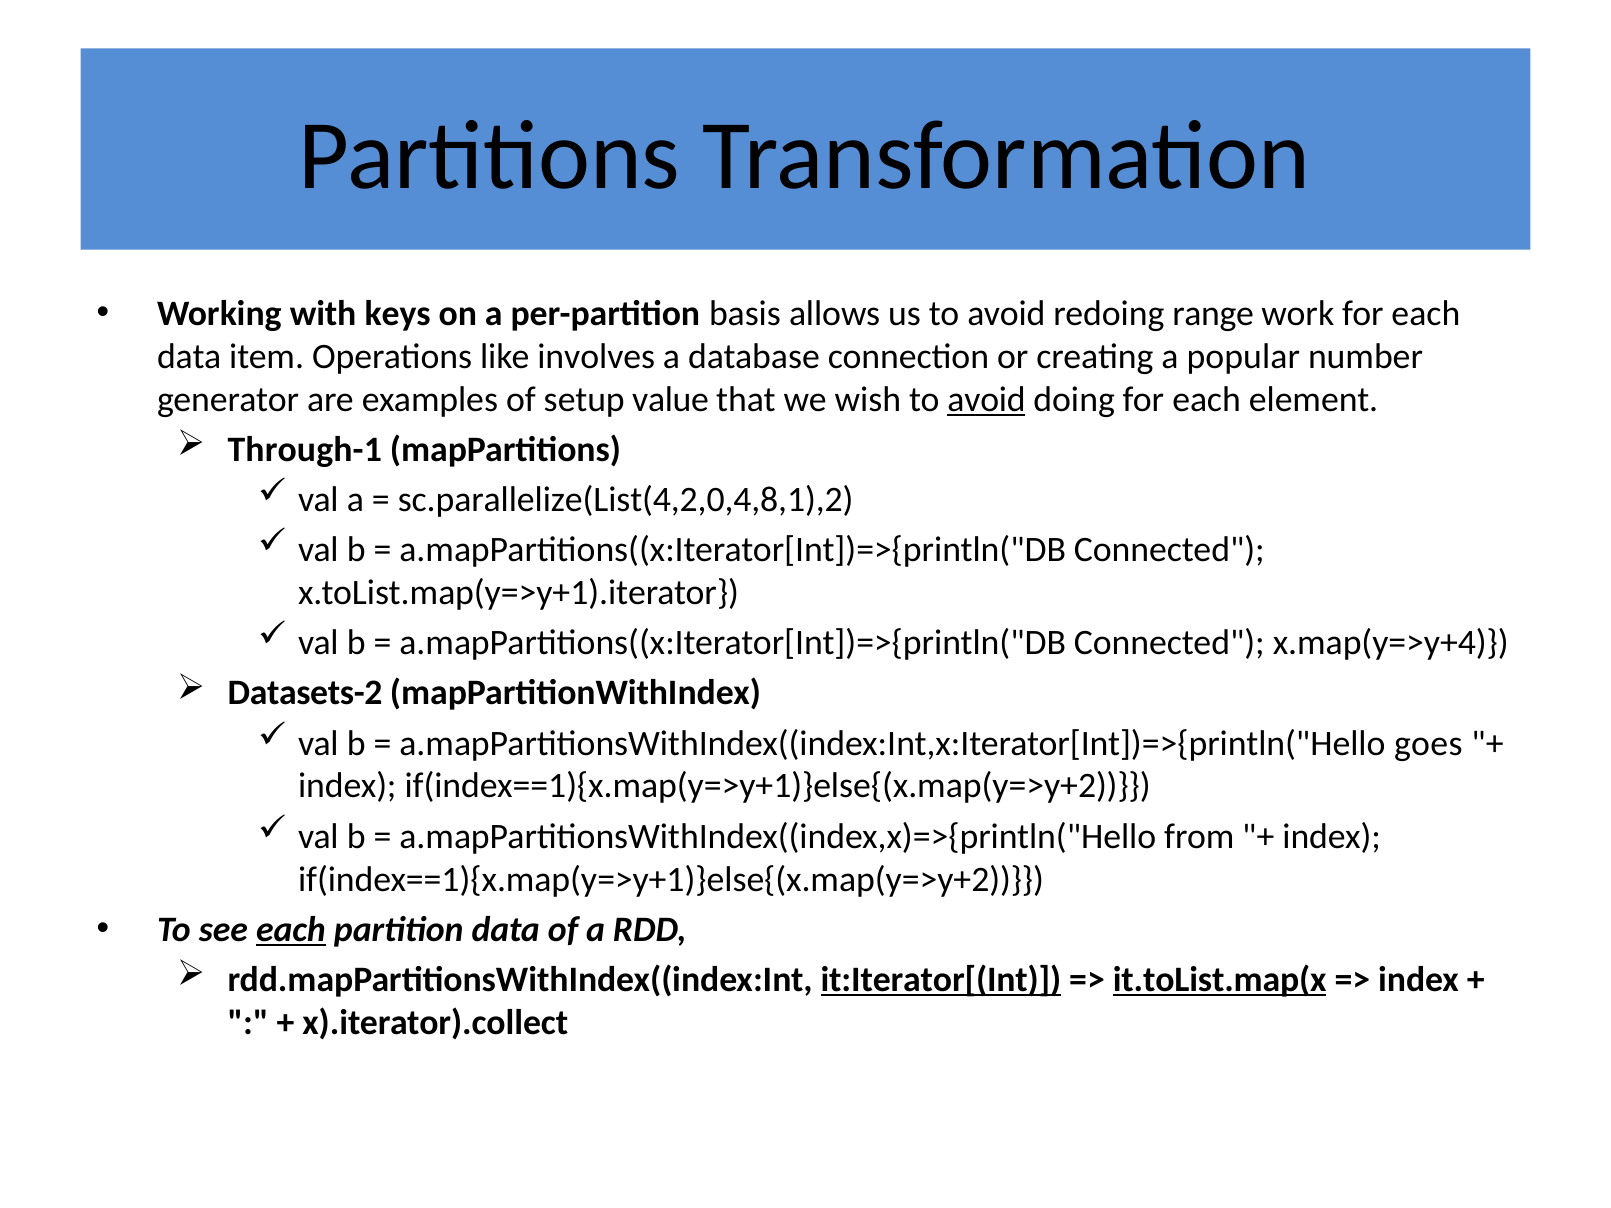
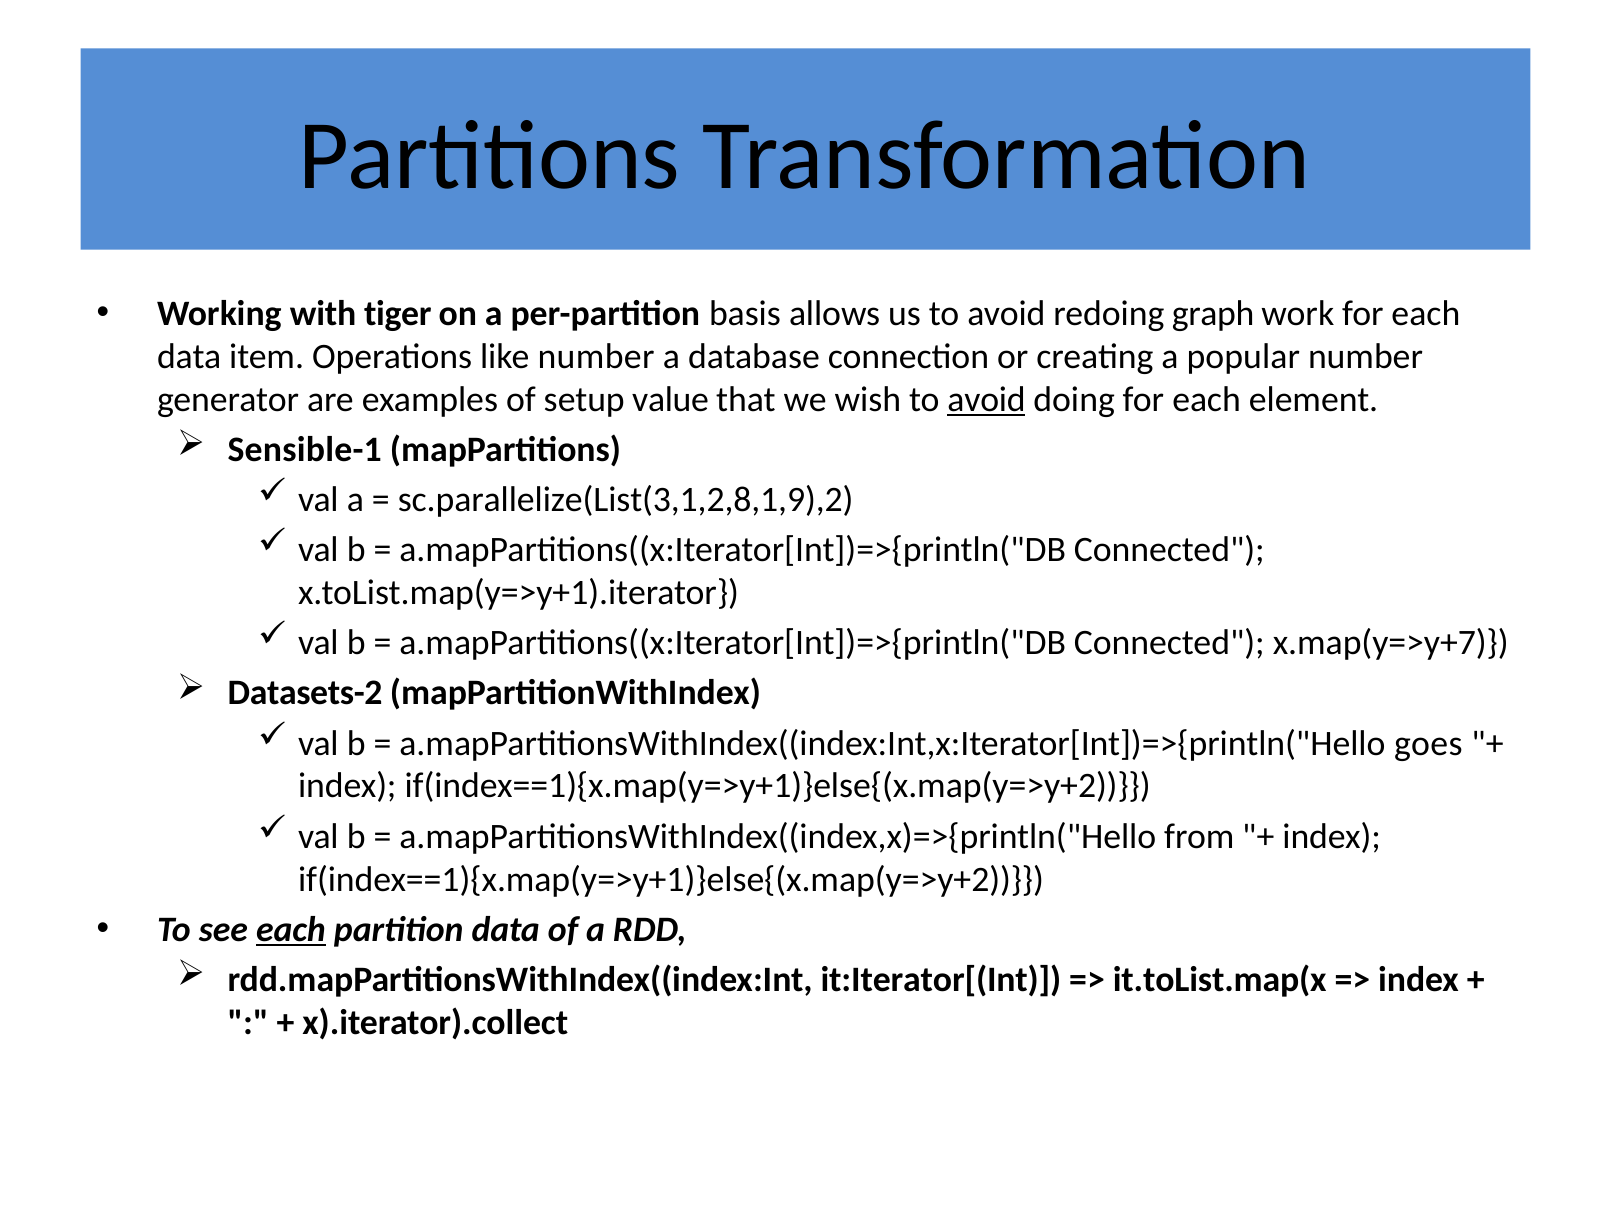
keys: keys -> tiger
range: range -> graph
like involves: involves -> number
Through-1: Through-1 -> Sensible-1
sc.parallelize(List(4,2,0,4,8,1),2: sc.parallelize(List(4,2,0,4,8,1),2 -> sc.parallelize(List(3,1,2,8,1,9),2
x.map(y=>y+4: x.map(y=>y+4 -> x.map(y=>y+7
it:Iterator[(Int underline: present -> none
it.toList.map(x underline: present -> none
